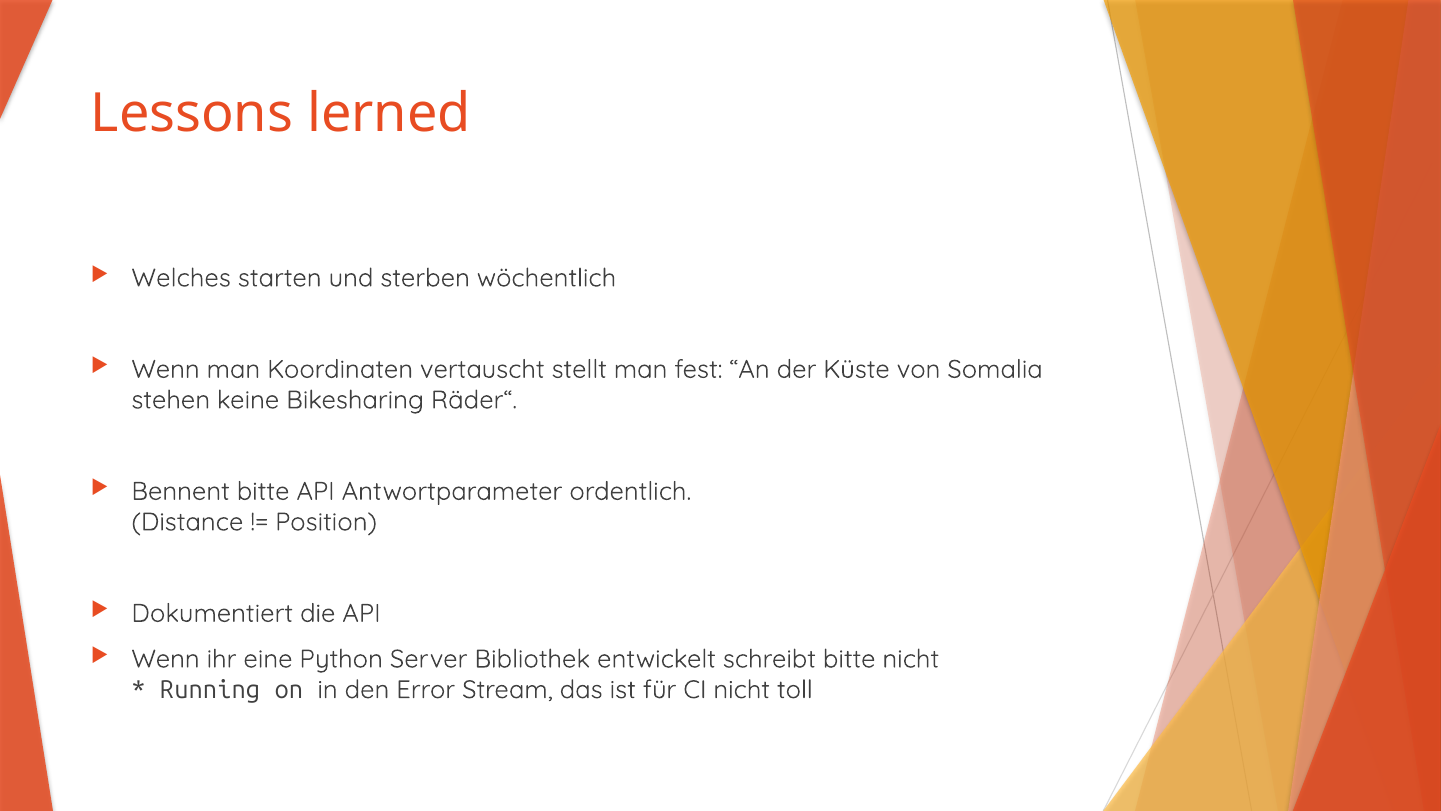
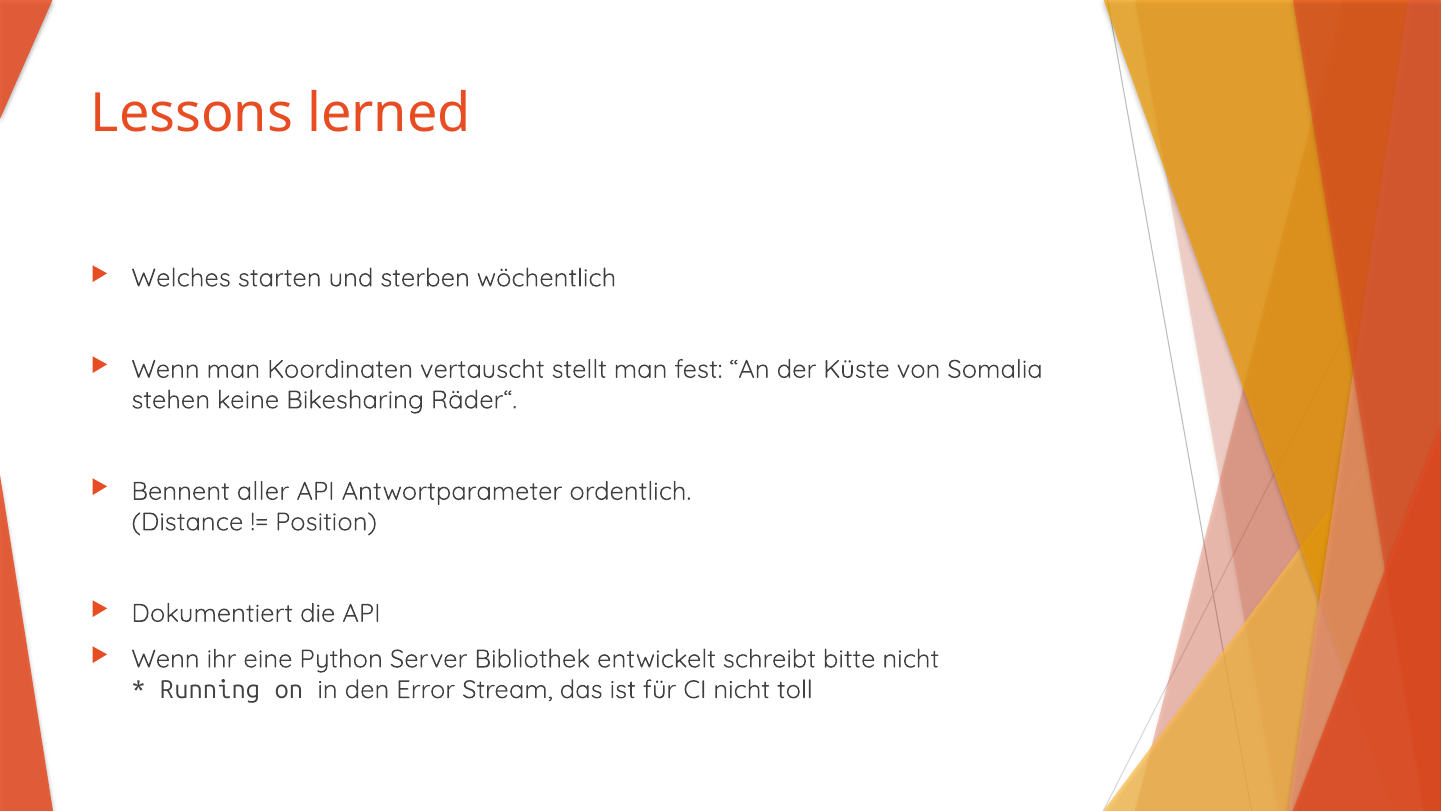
Bennent bitte: bitte -> aller
